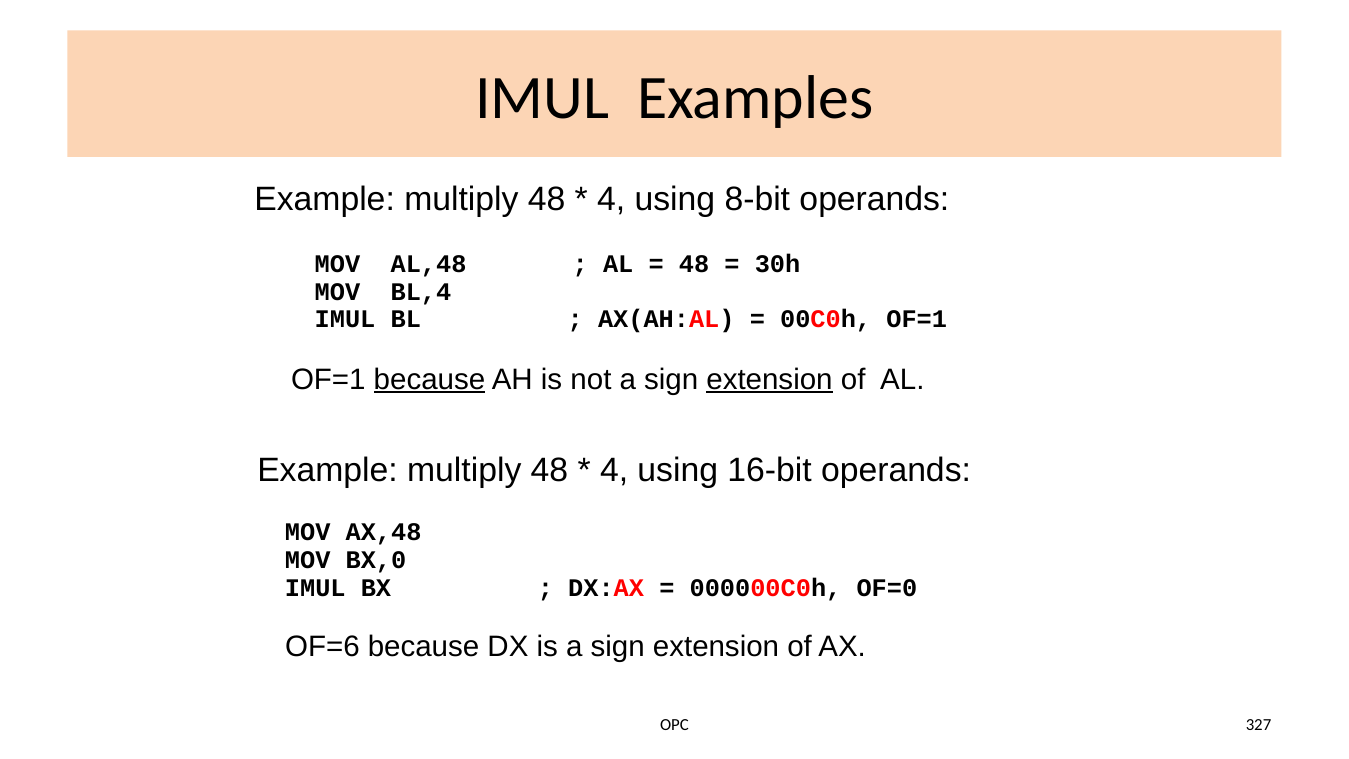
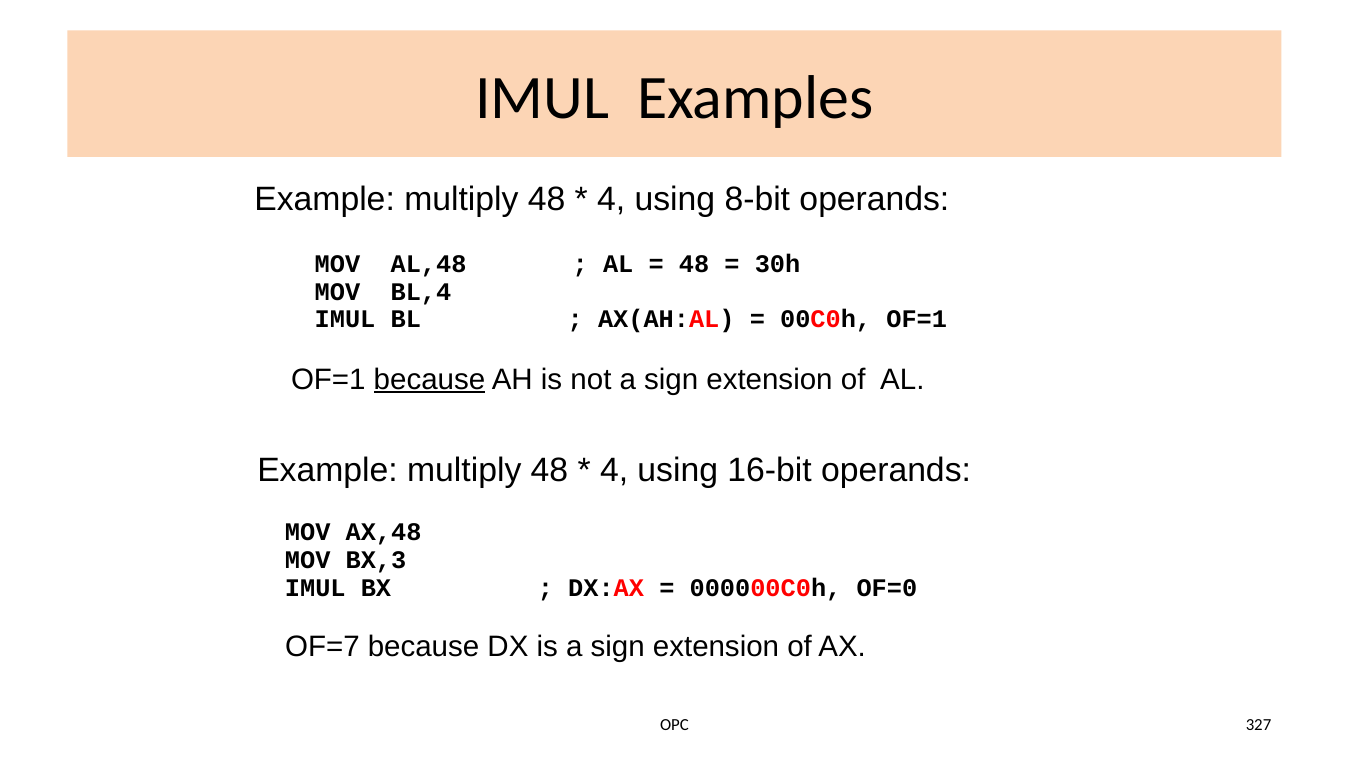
extension at (769, 380) underline: present -> none
BX,0: BX,0 -> BX,3
OF=6: OF=6 -> OF=7
